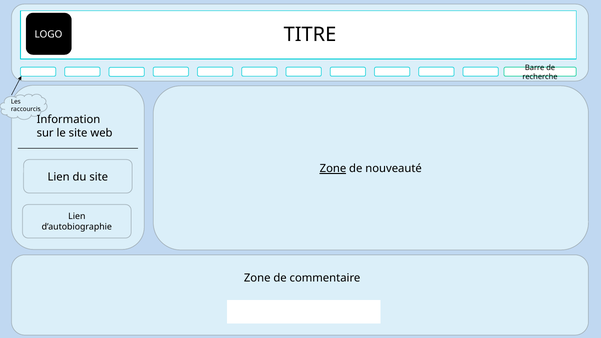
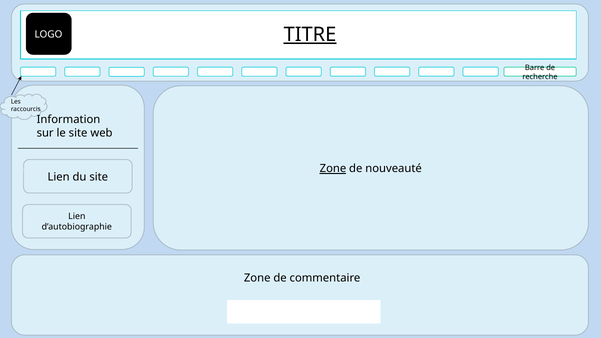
TITRE underline: none -> present
